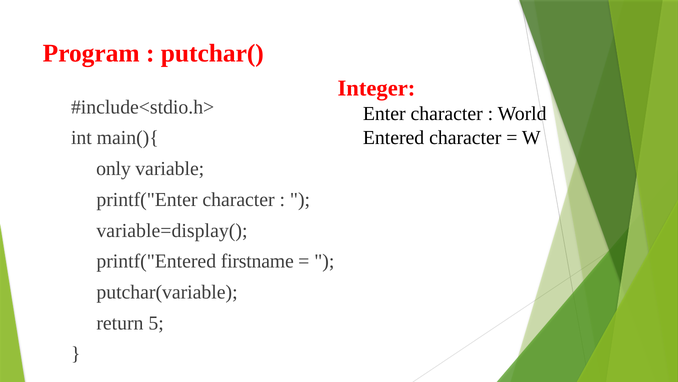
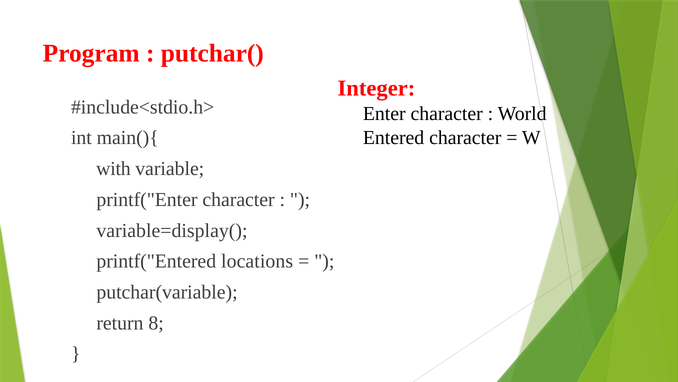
only: only -> with
firstname: firstname -> locations
5: 5 -> 8
